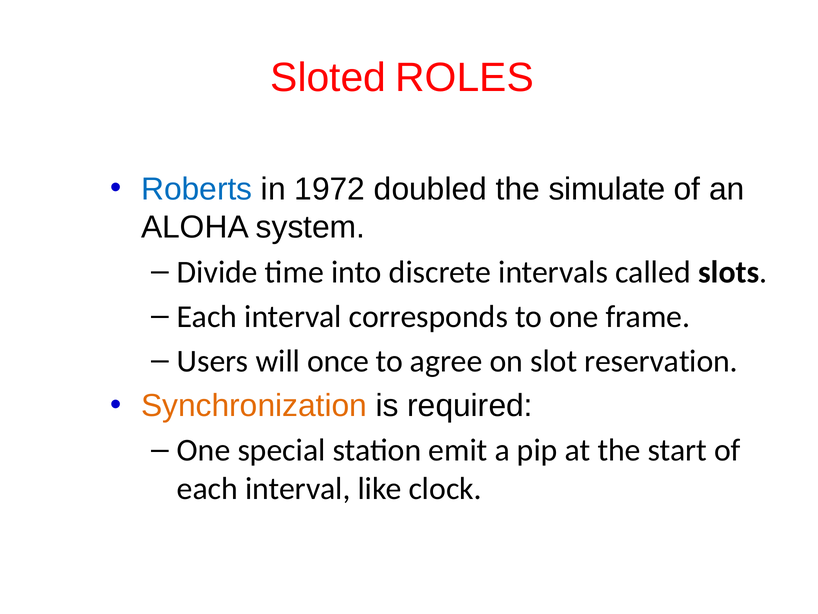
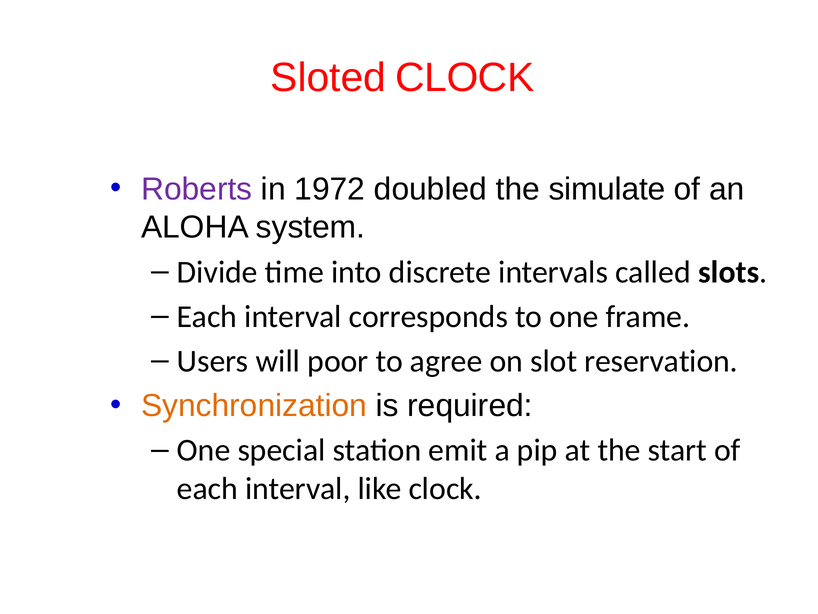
Sloted ROLES: ROLES -> CLOCK
Roberts colour: blue -> purple
once: once -> poor
